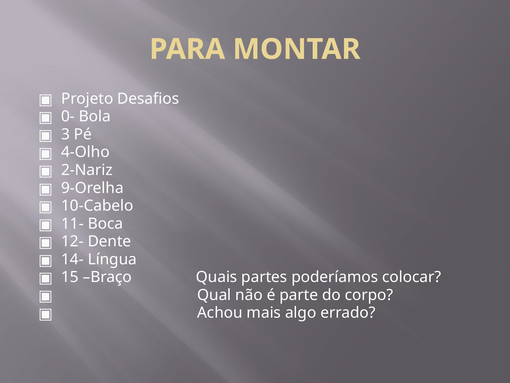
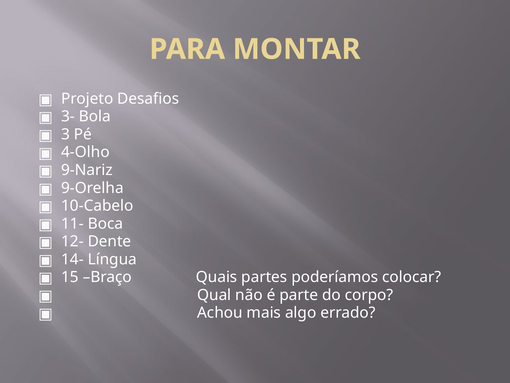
0-: 0- -> 3-
2-Nariz: 2-Nariz -> 9-Nariz
